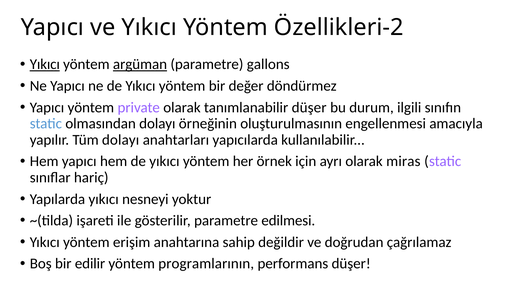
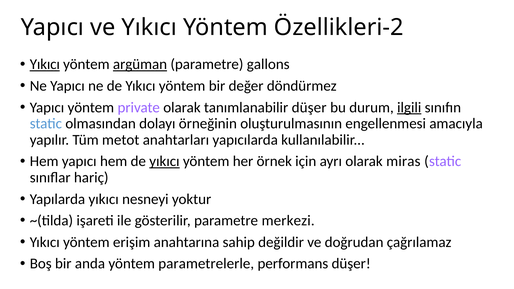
ilgili underline: none -> present
Tüm dolayı: dolayı -> metot
yıkıcı at (164, 161) underline: none -> present
edilmesi: edilmesi -> merkezi
edilir: edilir -> anda
programlarının: programlarının -> parametrelerle
